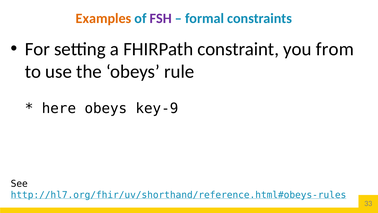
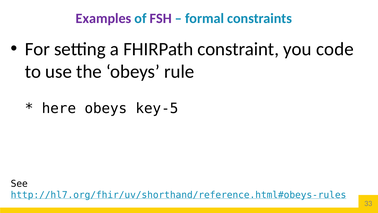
Examples colour: orange -> purple
from: from -> code
key-9: key-9 -> key-5
